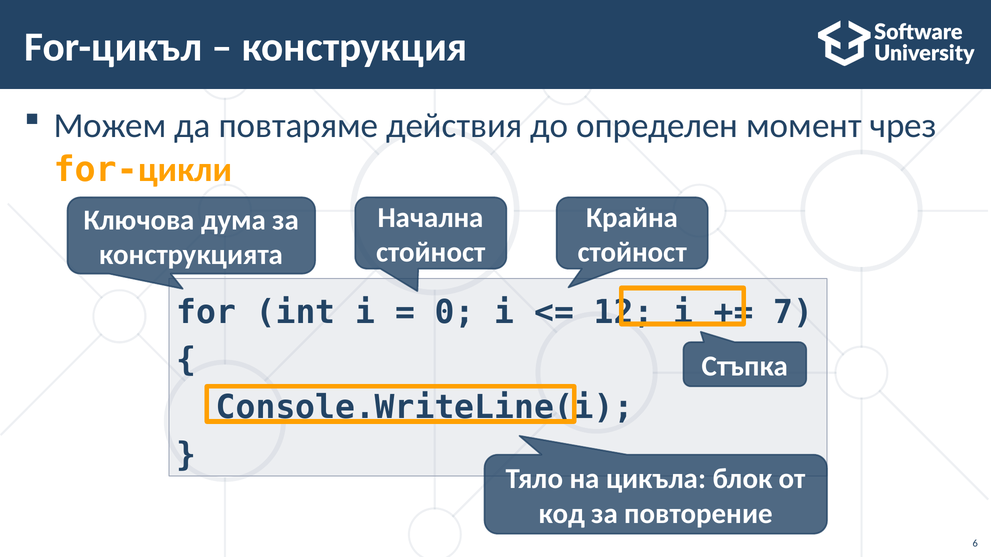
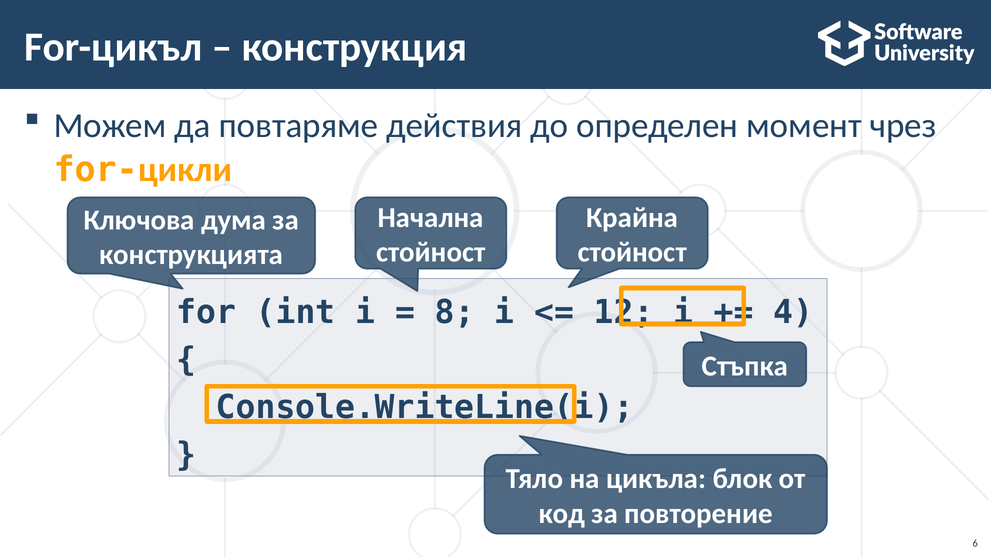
0: 0 -> 8
7: 7 -> 4
